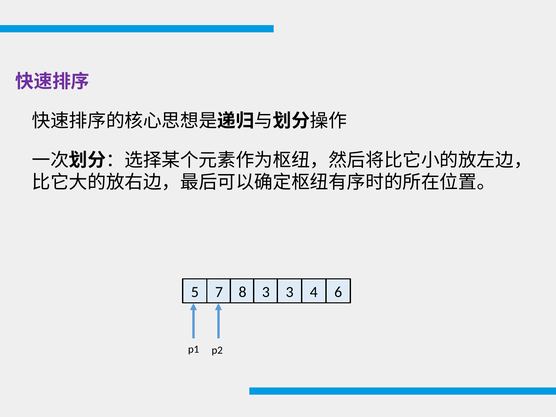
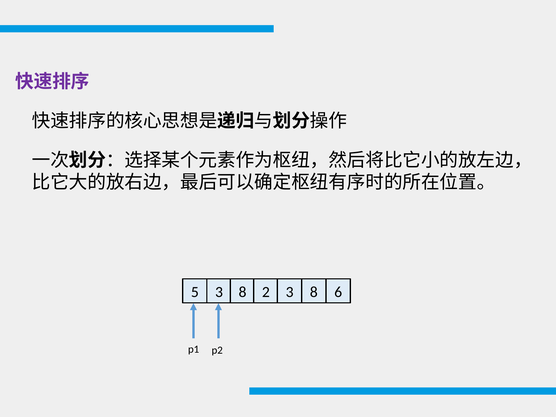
5 7: 7 -> 3
8 3: 3 -> 2
4 at (314, 292): 4 -> 8
